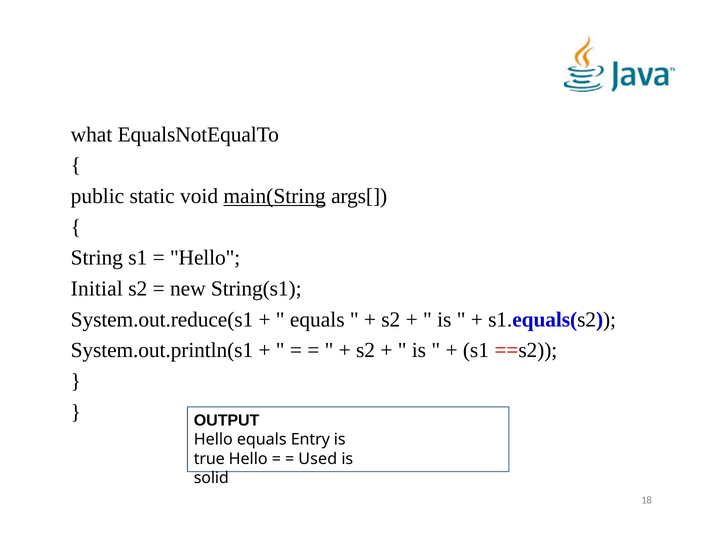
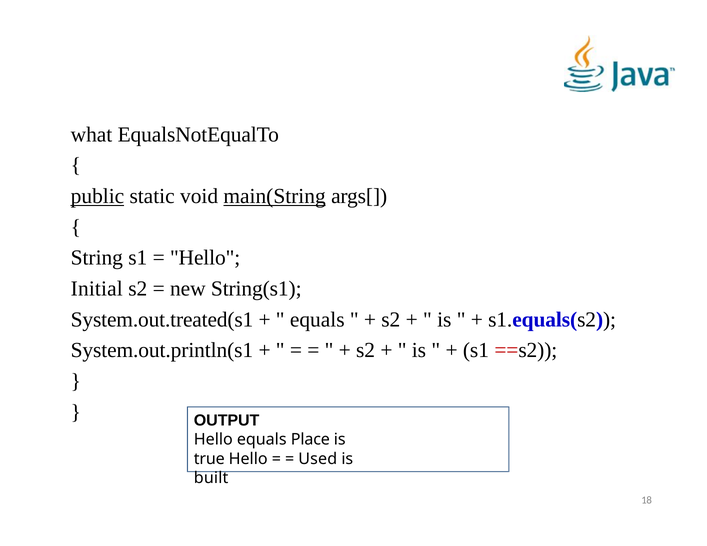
public underline: none -> present
System.out.reduce(s1: System.out.reduce(s1 -> System.out.treated(s1
Entry: Entry -> Place
solid: solid -> built
